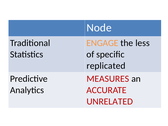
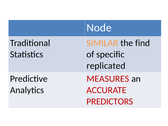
ENGAGE: ENGAGE -> SIMILAR
less: less -> find
UNRELATED: UNRELATED -> PREDICTORS
